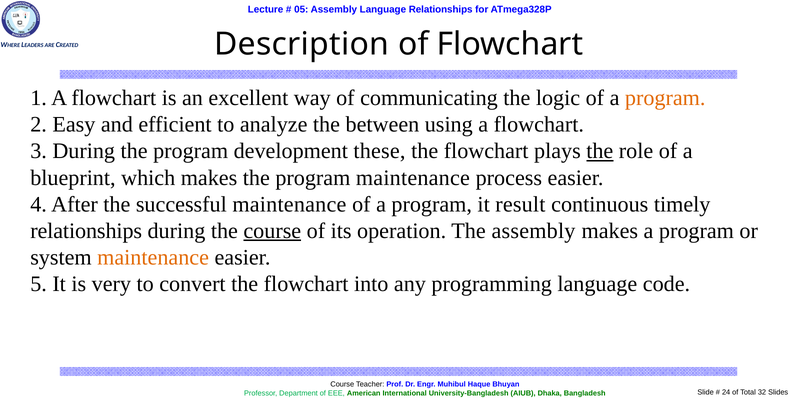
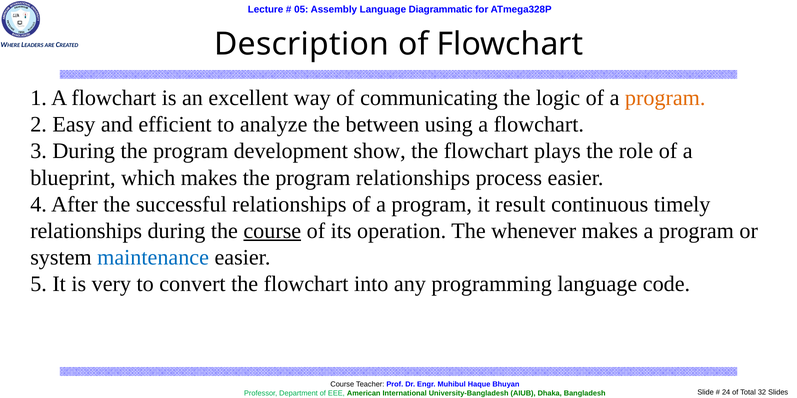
Language Relationships: Relationships -> Diagrammatic
these: these -> show
the at (600, 151) underline: present -> none
program maintenance: maintenance -> relationships
successful maintenance: maintenance -> relationships
The assembly: assembly -> whenever
maintenance at (153, 258) colour: orange -> blue
